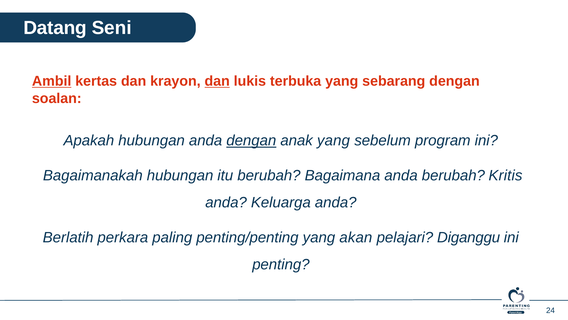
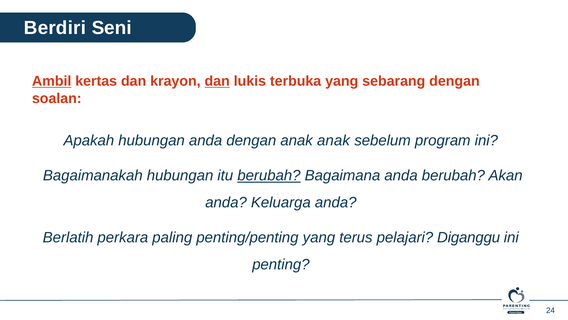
Datang: Datang -> Berdiri
dengan at (251, 140) underline: present -> none
anak yang: yang -> anak
berubah at (269, 175) underline: none -> present
Kritis: Kritis -> Akan
akan: akan -> terus
